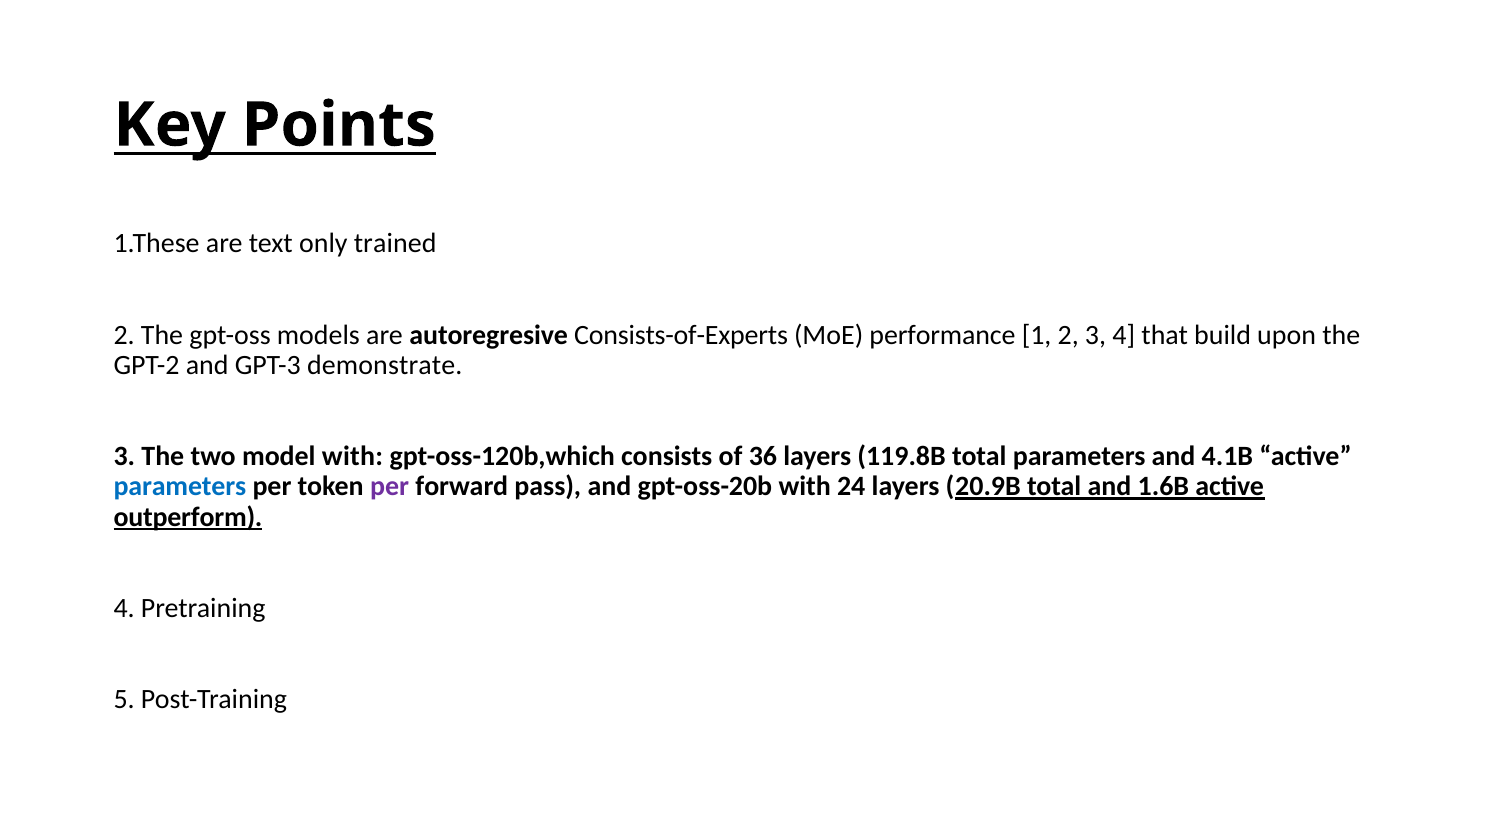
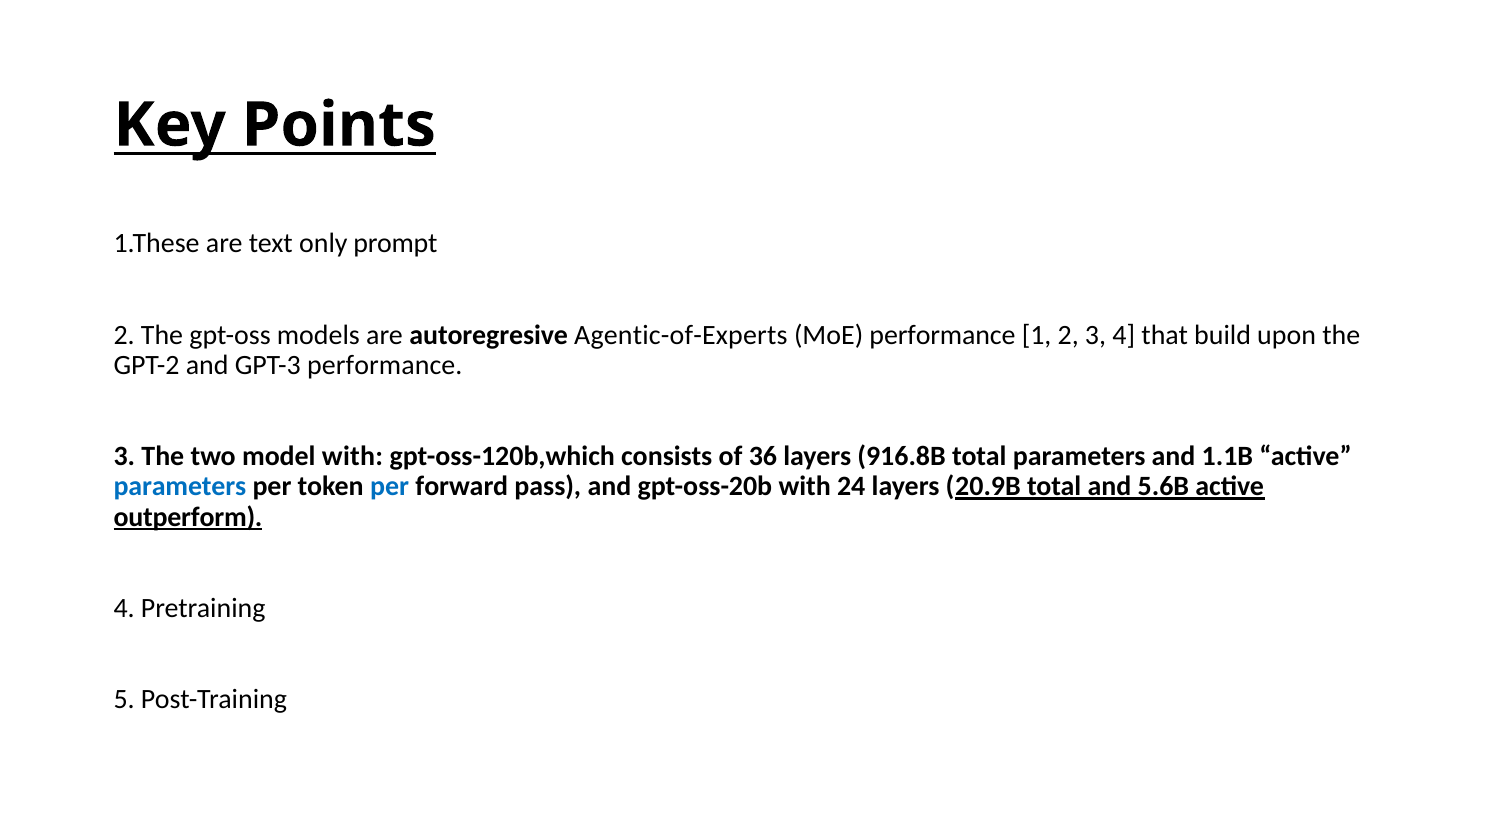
trained: trained -> prompt
Consists-of-Experts: Consists-of-Experts -> Agentic-of-Experts
GPT-3 demonstrate: demonstrate -> performance
119.8B: 119.8B -> 916.8B
4.1B: 4.1B -> 1.1B
per at (390, 487) colour: purple -> blue
1.6B: 1.6B -> 5.6B
